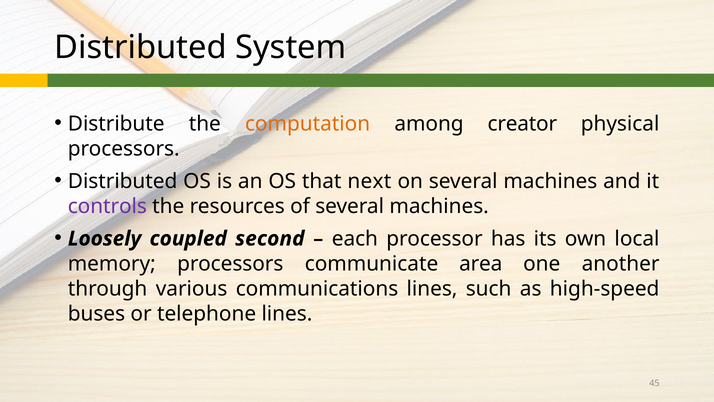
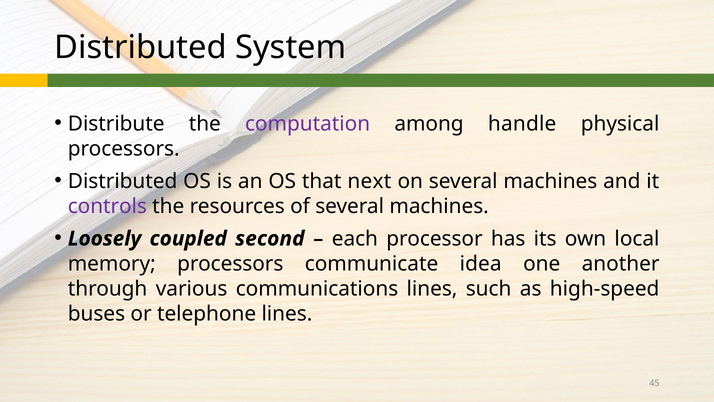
computation colour: orange -> purple
creator: creator -> handle
area: area -> idea
